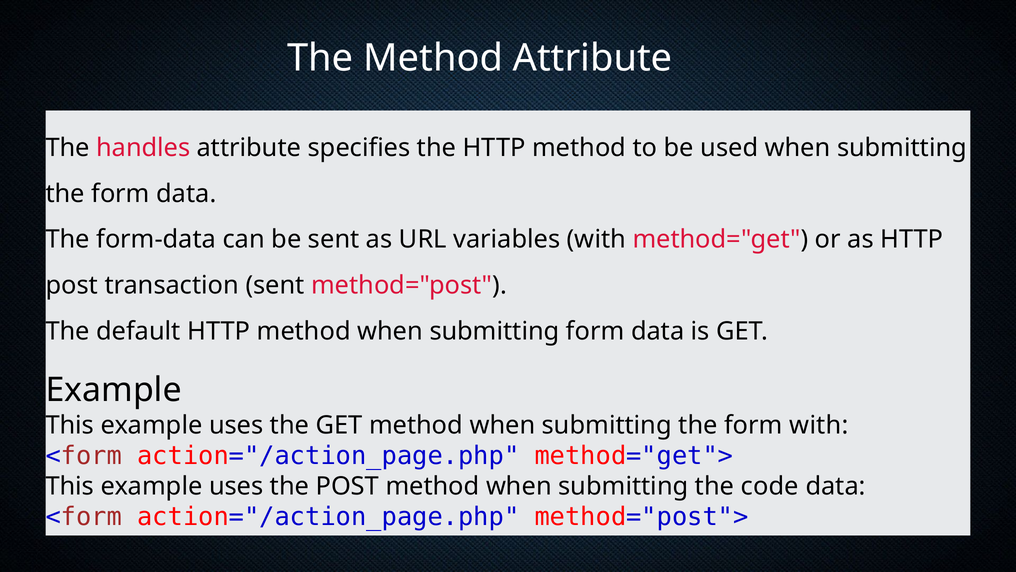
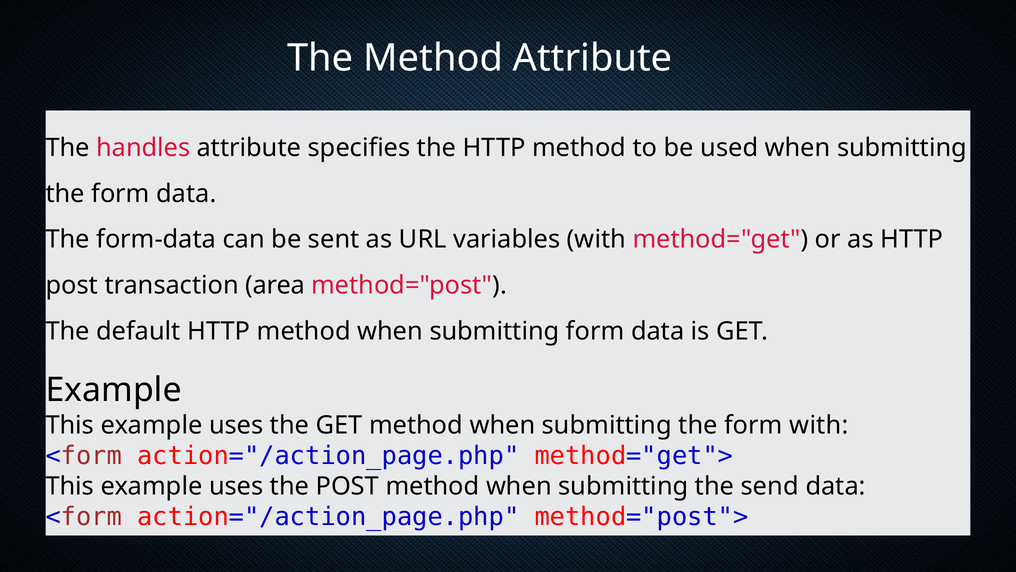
transaction sent: sent -> area
code: code -> send
